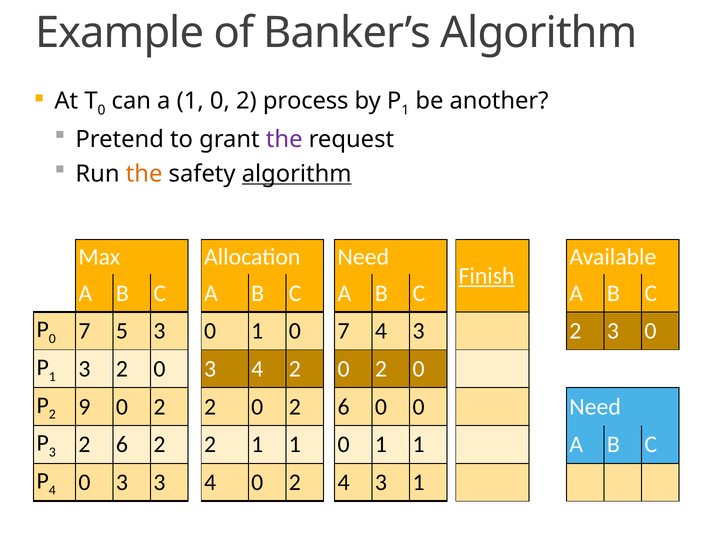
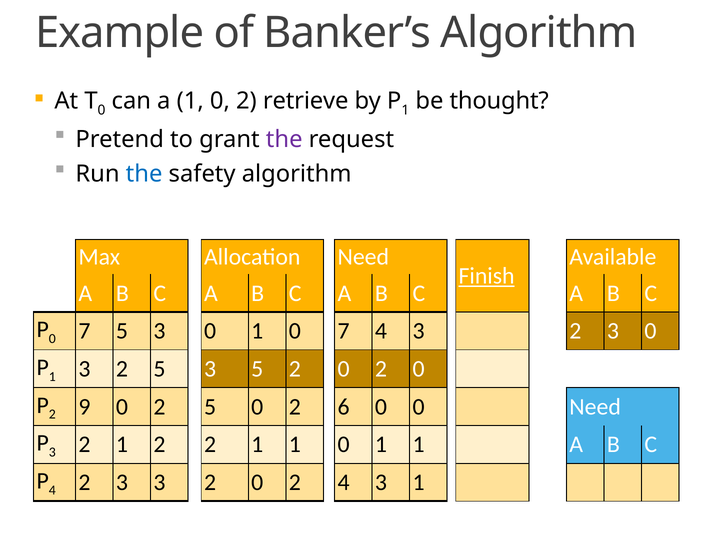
process: process -> retrieve
another: another -> thought
the at (144, 174) colour: orange -> blue
algorithm at (297, 174) underline: present -> none
3 2 0: 0 -> 5
4 at (257, 369): 4 -> 5
0 2 2: 2 -> 5
3 2 6: 6 -> 1
0 at (85, 482): 0 -> 2
3 3 4: 4 -> 2
